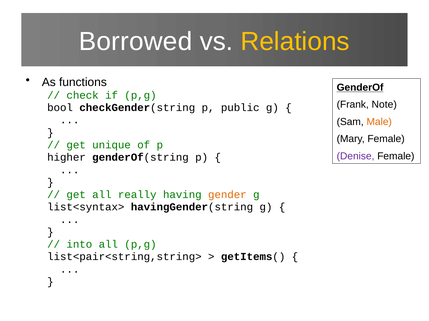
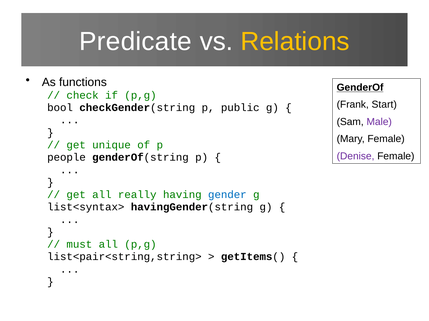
Borrowed: Borrowed -> Predicate
Note: Note -> Start
Male colour: orange -> purple
higher: higher -> people
gender colour: orange -> blue
into: into -> must
